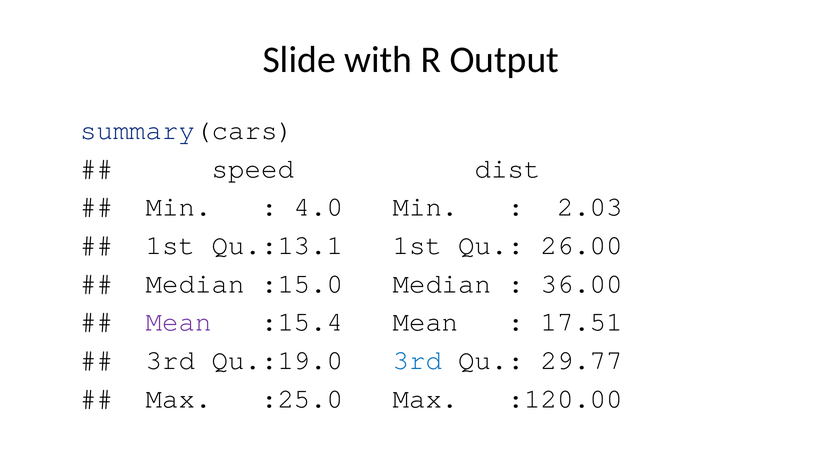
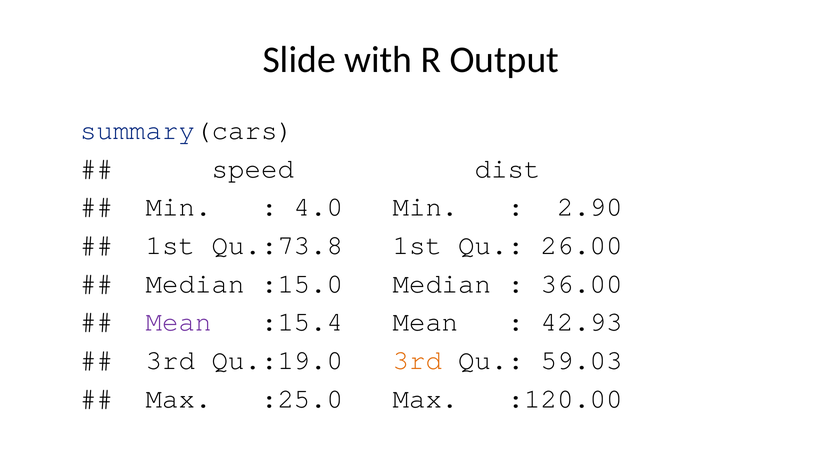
2.03: 2.03 -> 2.90
Qu.:13.1: Qu.:13.1 -> Qu.:73.8
17.51: 17.51 -> 42.93
3rd at (417, 360) colour: blue -> orange
29.77: 29.77 -> 59.03
